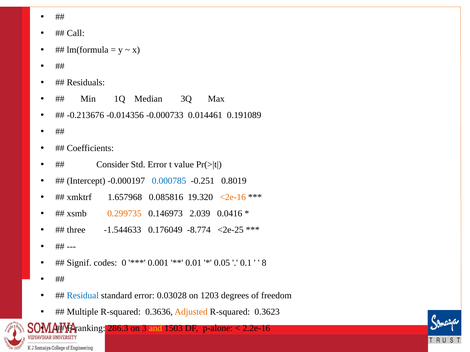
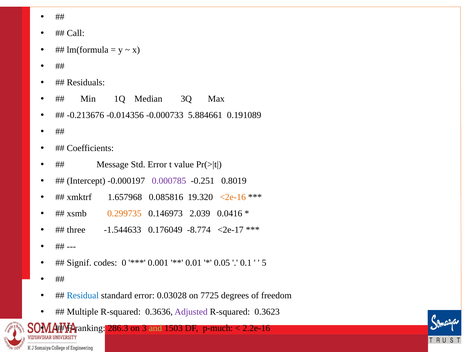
0.014461: 0.014461 -> 5.884661
Consider: Consider -> Message
0.000785 colour: blue -> purple
<2e-25: <2e-25 -> <2e-17
8: 8 -> 5
1203: 1203 -> 7725
Adjusted colour: orange -> purple
and colour: yellow -> light green
p-alone: p-alone -> p-much
